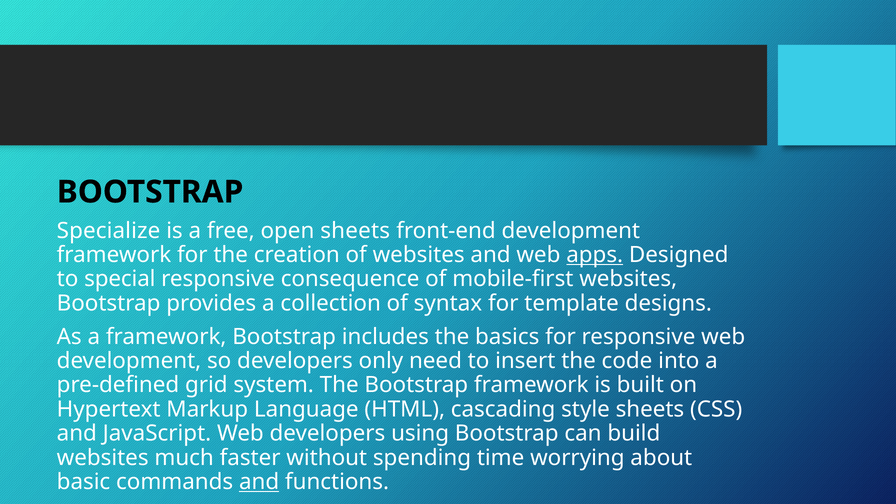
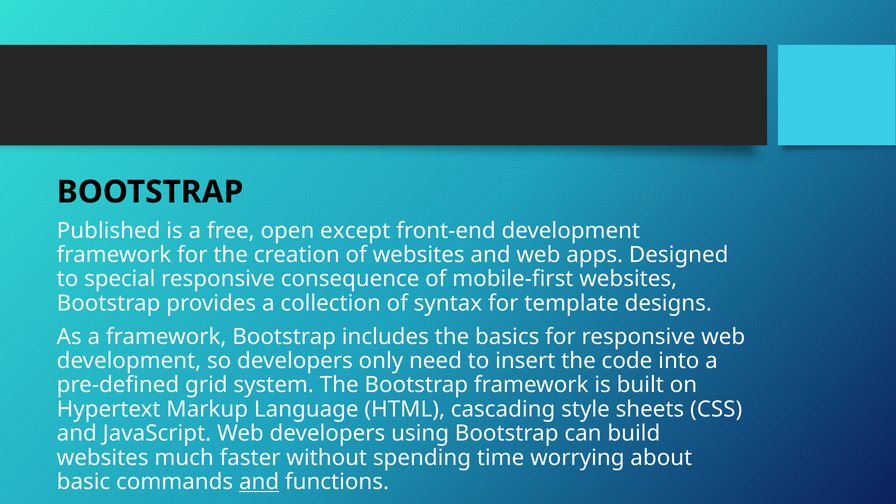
Specialize: Specialize -> Published
open sheets: sheets -> except
apps underline: present -> none
